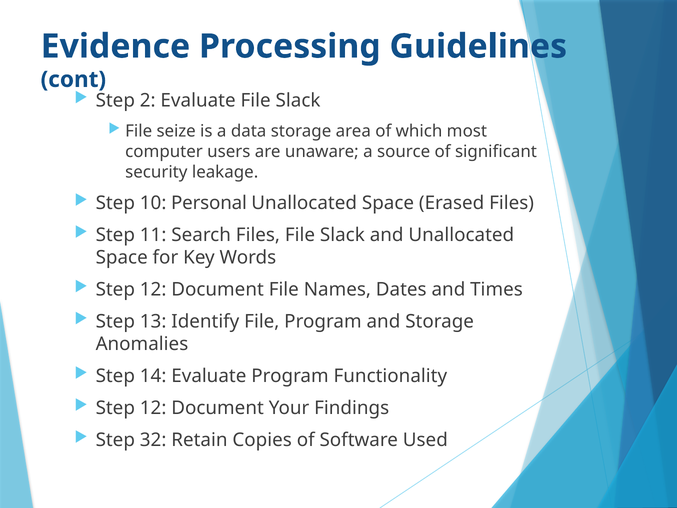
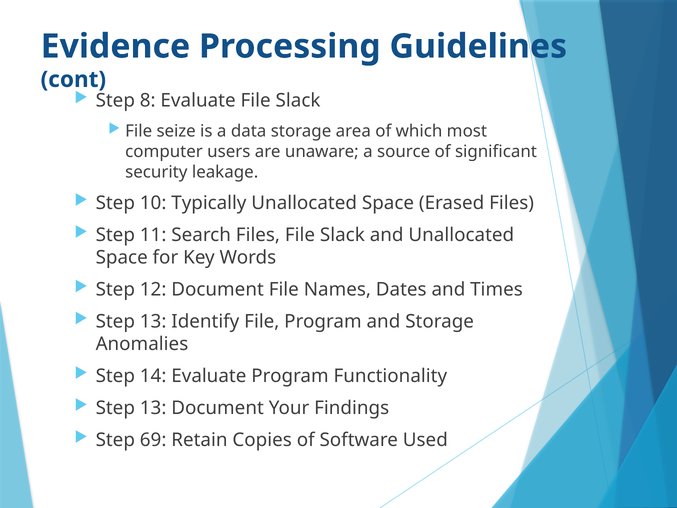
2: 2 -> 8
Personal: Personal -> Typically
12 at (153, 408): 12 -> 13
32: 32 -> 69
